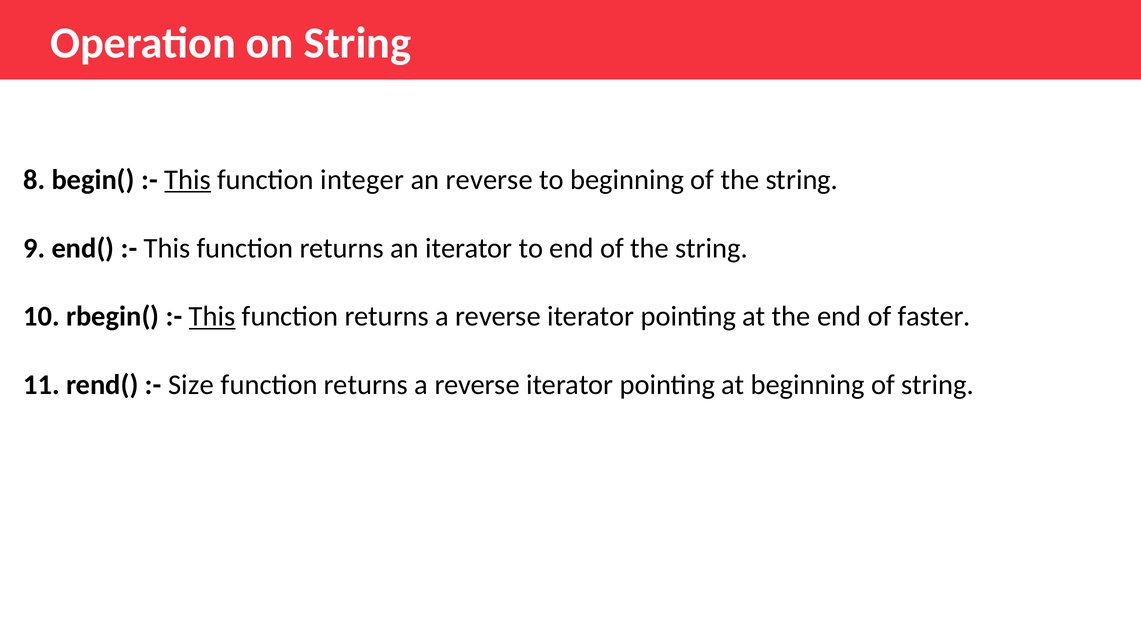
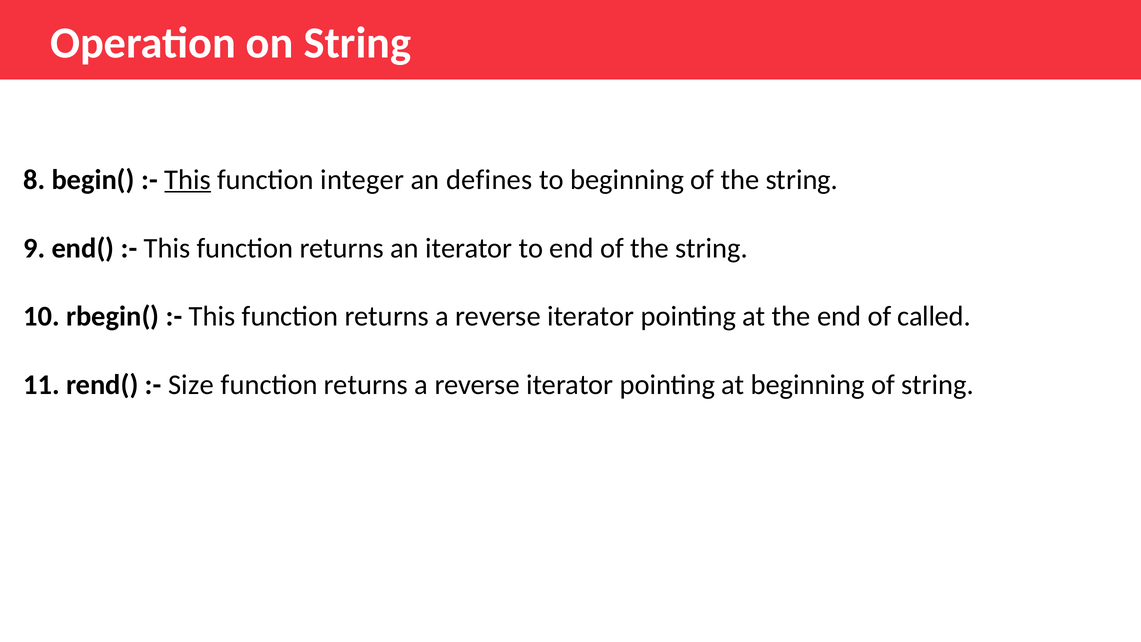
an reverse: reverse -> defines
This at (212, 316) underline: present -> none
faster: faster -> called
